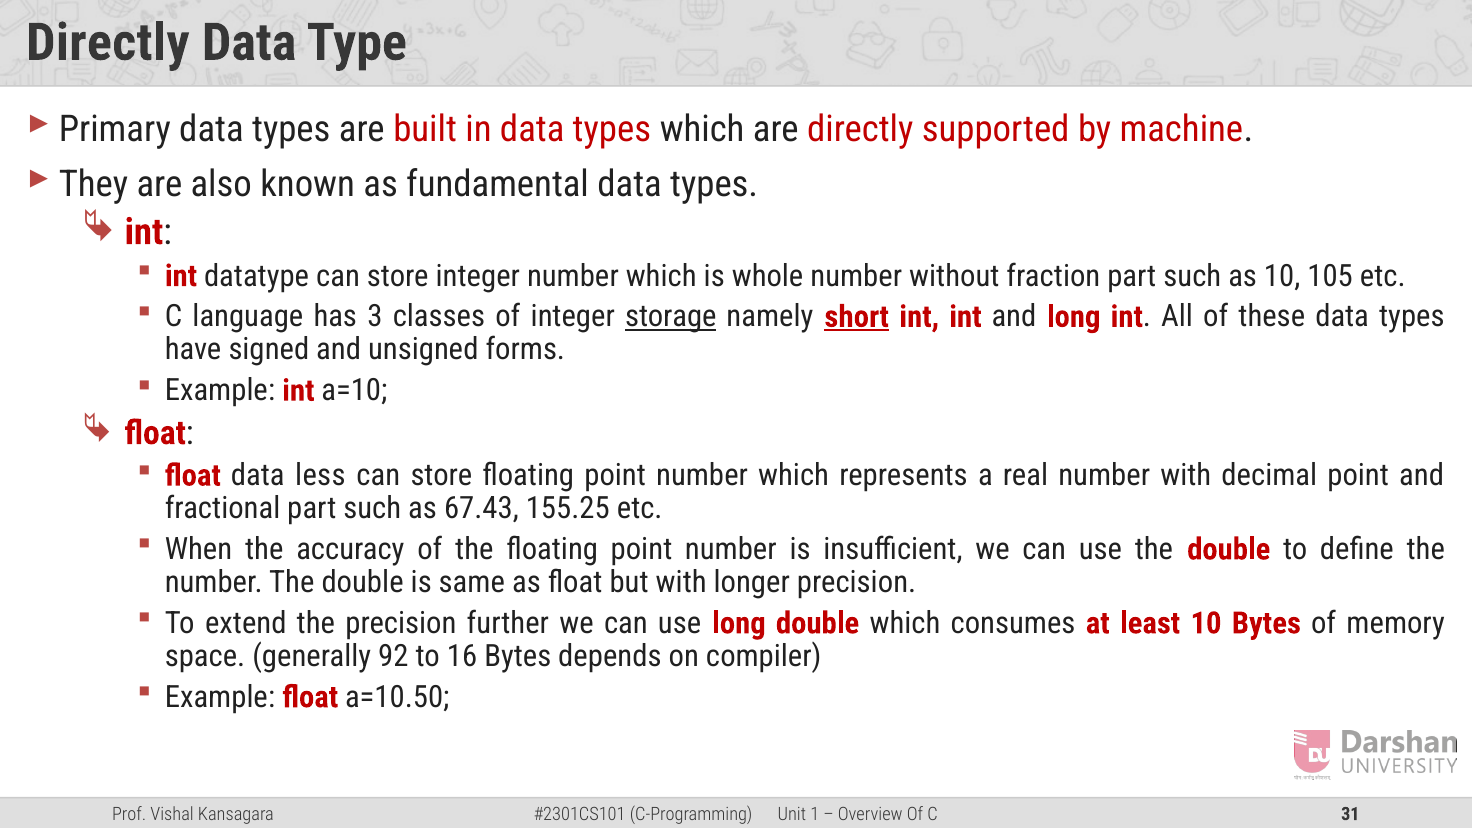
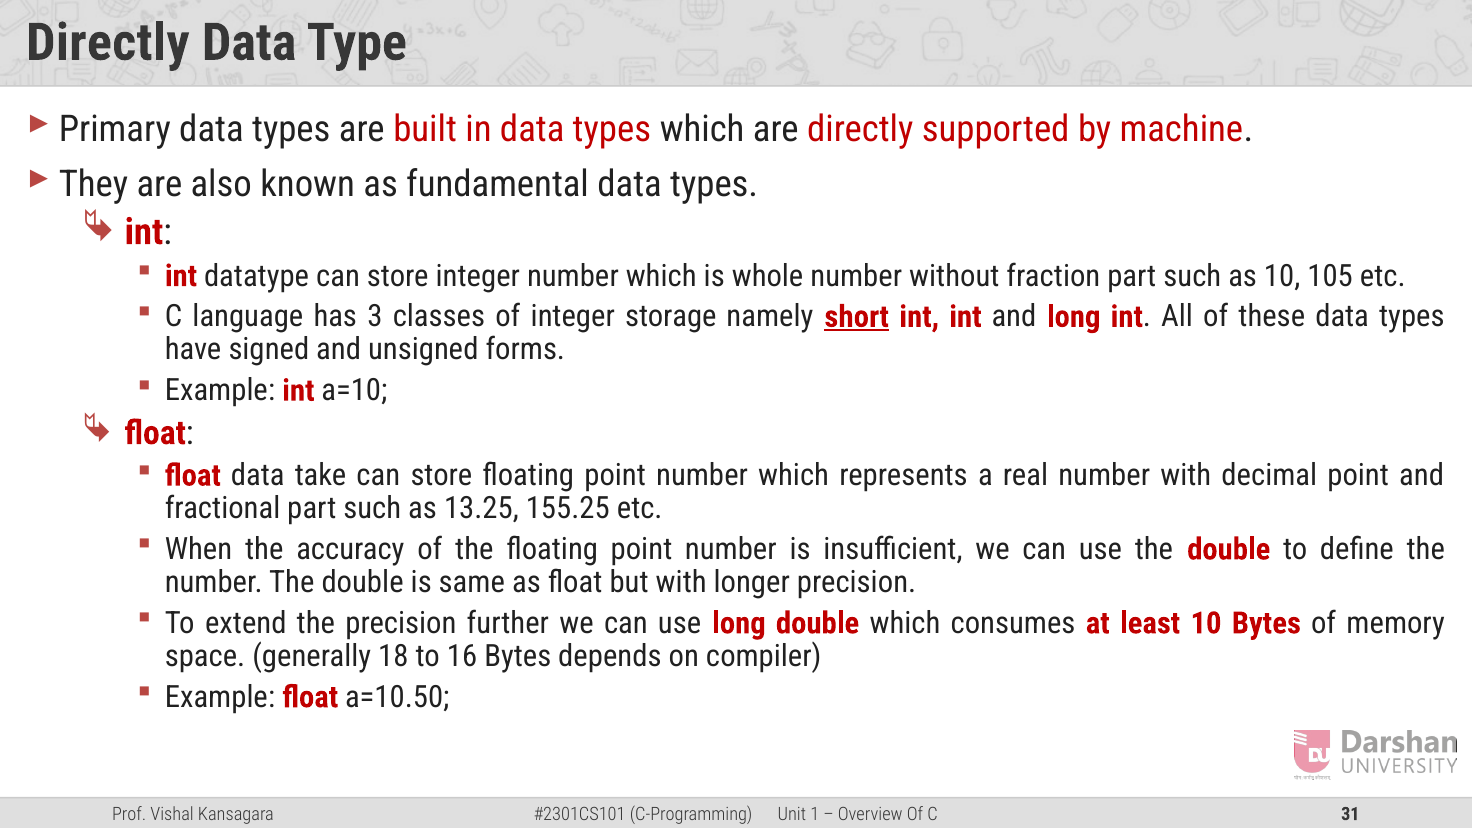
storage underline: present -> none
less: less -> take
67.43: 67.43 -> 13.25
92: 92 -> 18
